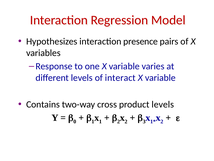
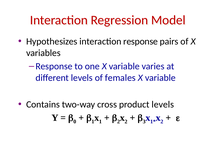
interaction presence: presence -> response
interact: interact -> females
